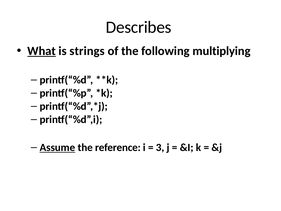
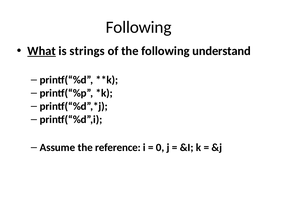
Describes at (139, 27): Describes -> Following
multiplying: multiplying -> understand
Assume underline: present -> none
3: 3 -> 0
